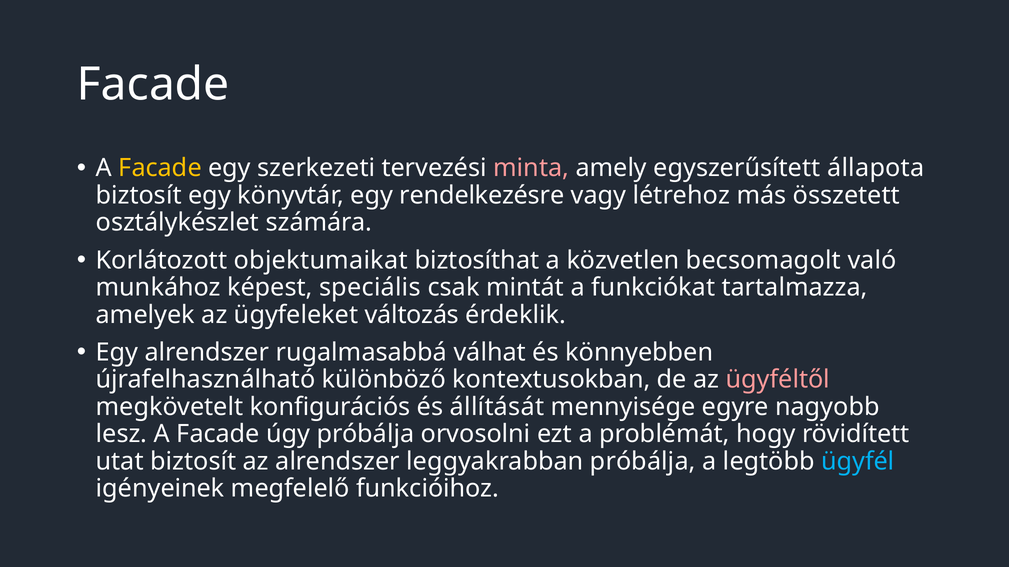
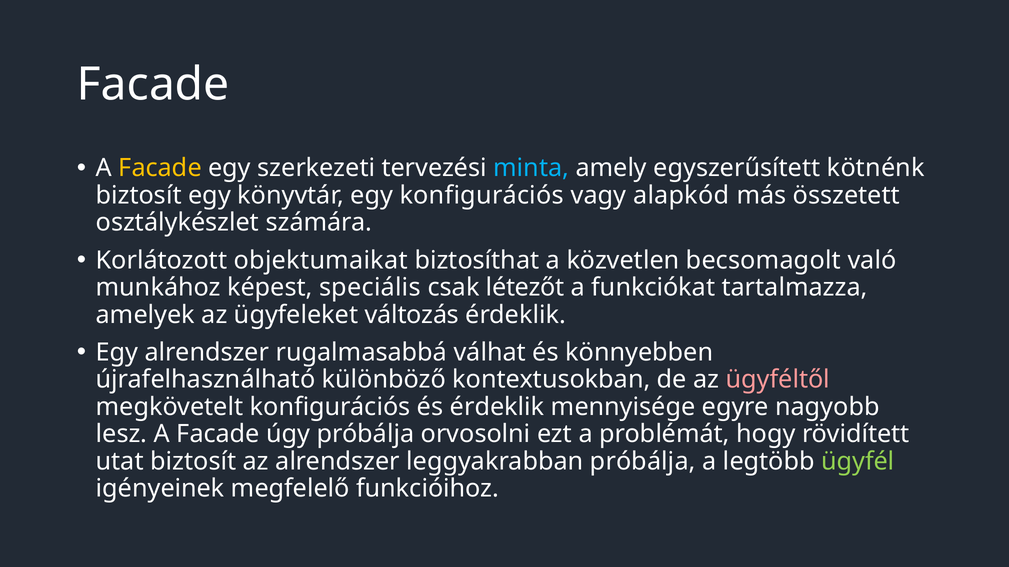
minta colour: pink -> light blue
állapota: állapota -> kötnénk
egy rendelkezésre: rendelkezésre -> konfigurációs
létrehoz: létrehoz -> alapkód
mintát: mintát -> létezőt
és állítását: állítását -> érdeklik
ügyfél colour: light blue -> light green
